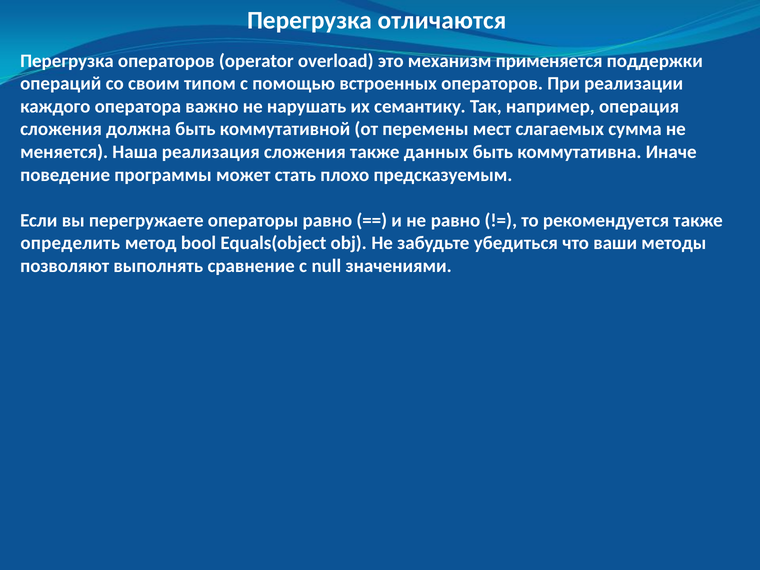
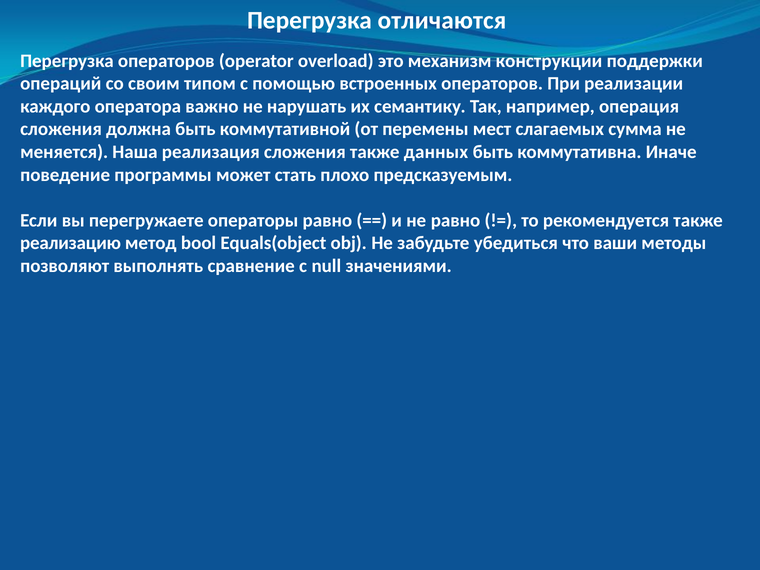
применяется: применяется -> конструкции
определить: определить -> реализацию
